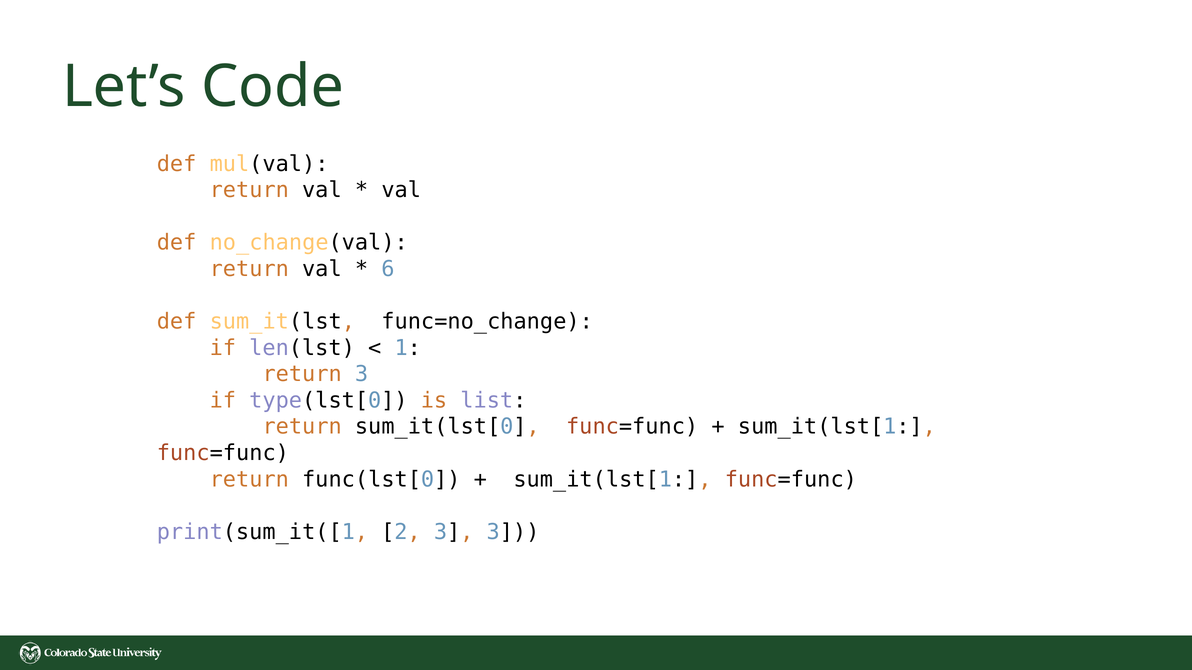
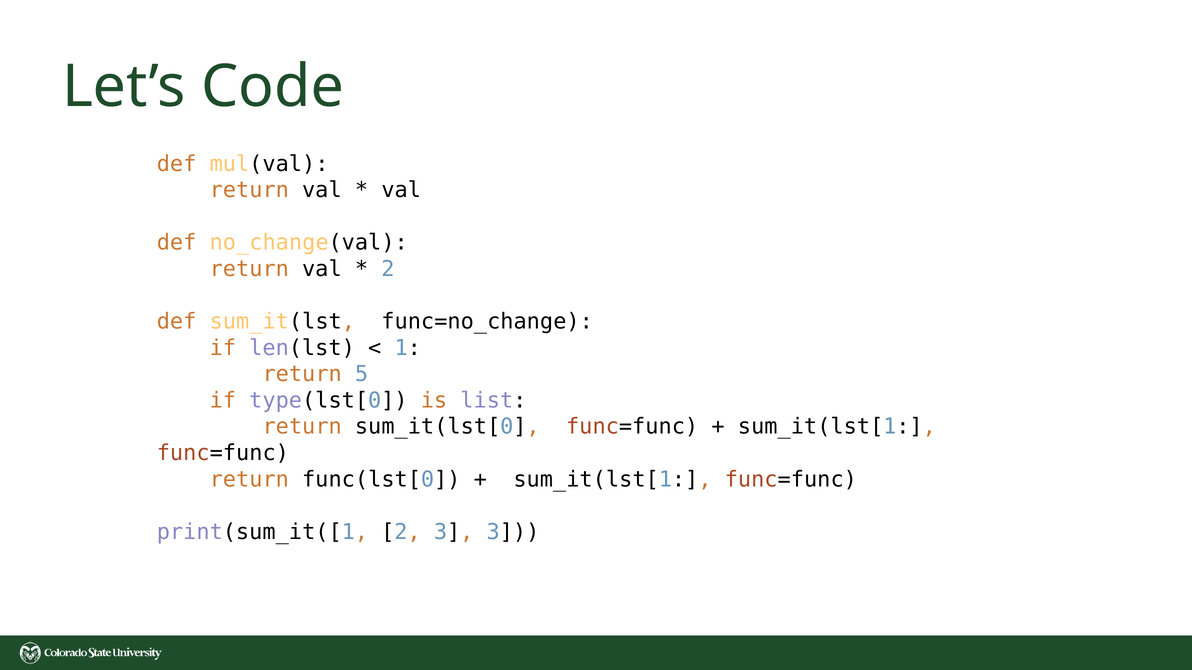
6 at (388, 269): 6 -> 2
return 3: 3 -> 5
